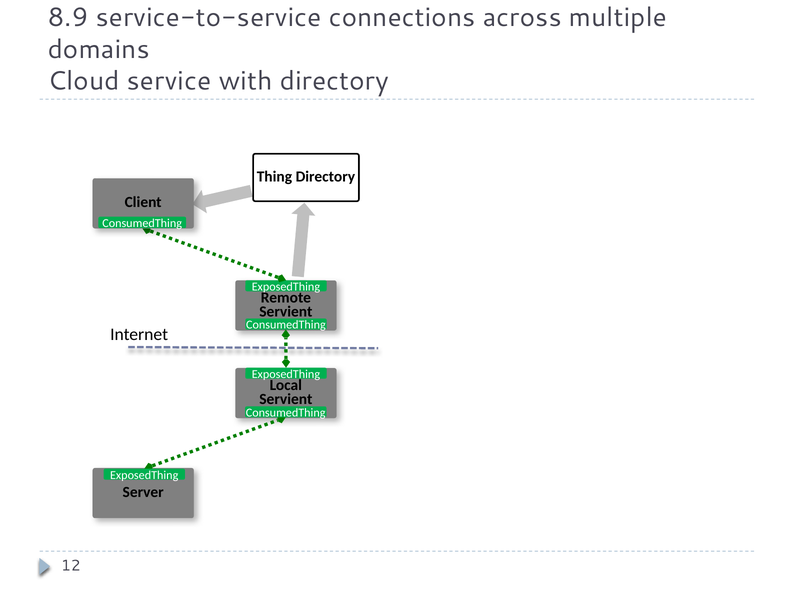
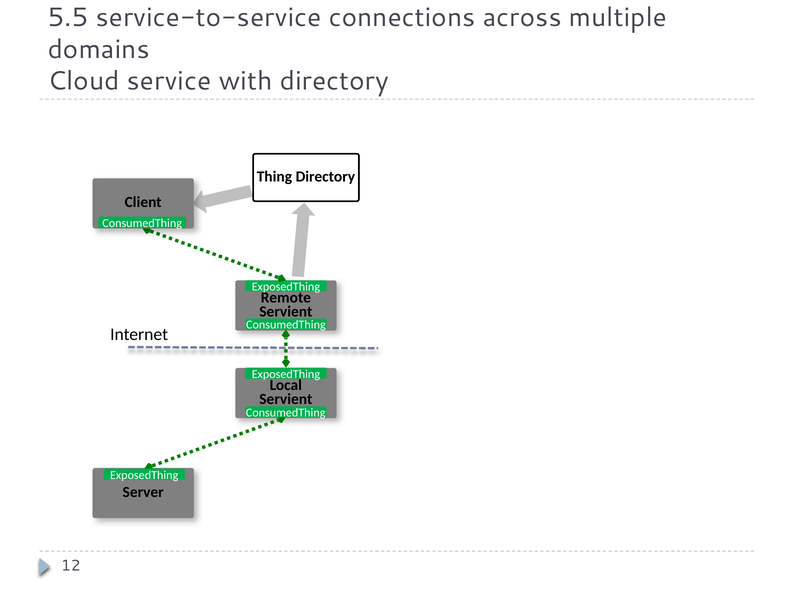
8.9: 8.9 -> 5.5
